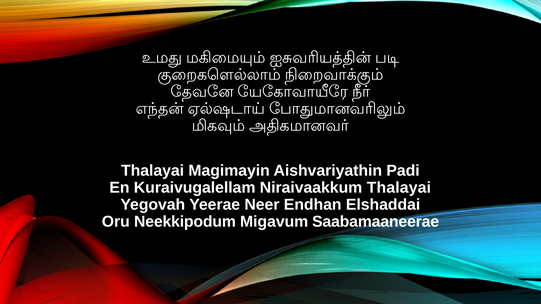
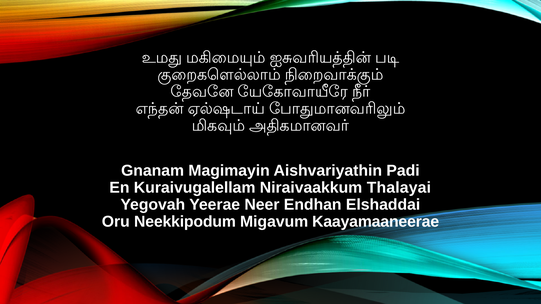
Thalayai at (153, 171): Thalayai -> Gnanam
Saabamaaneerae: Saabamaaneerae -> Kaayamaaneerae
